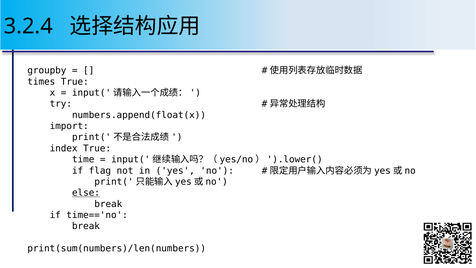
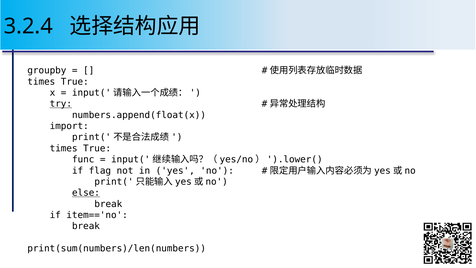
try underline: none -> present
index at (64, 148): index -> times
time: time -> func
time=='no: time=='no -> item=='no
